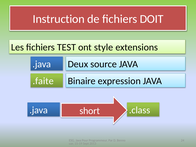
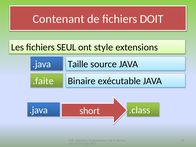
Instruction: Instruction -> Contenant
TEST: TEST -> SEUL
Deux: Deux -> Taille
expression: expression -> exécutable
